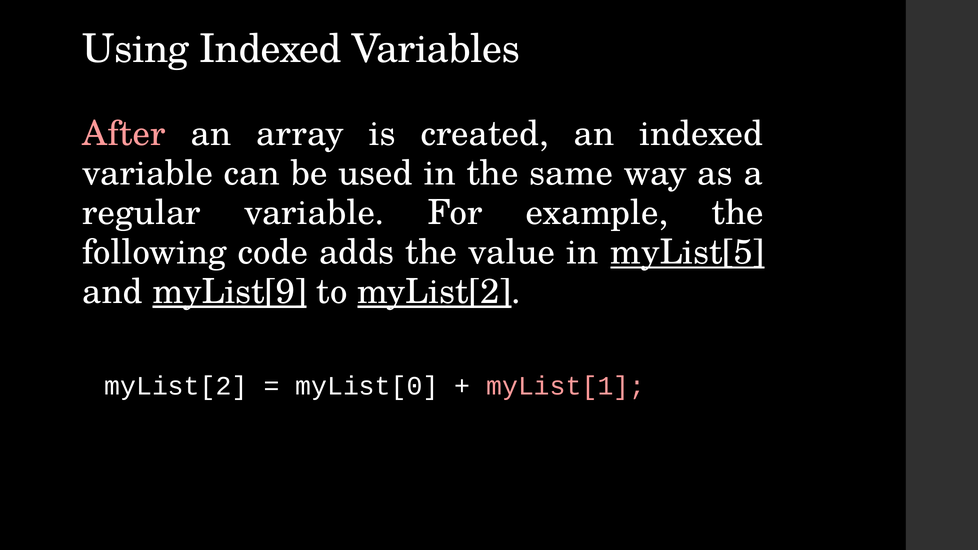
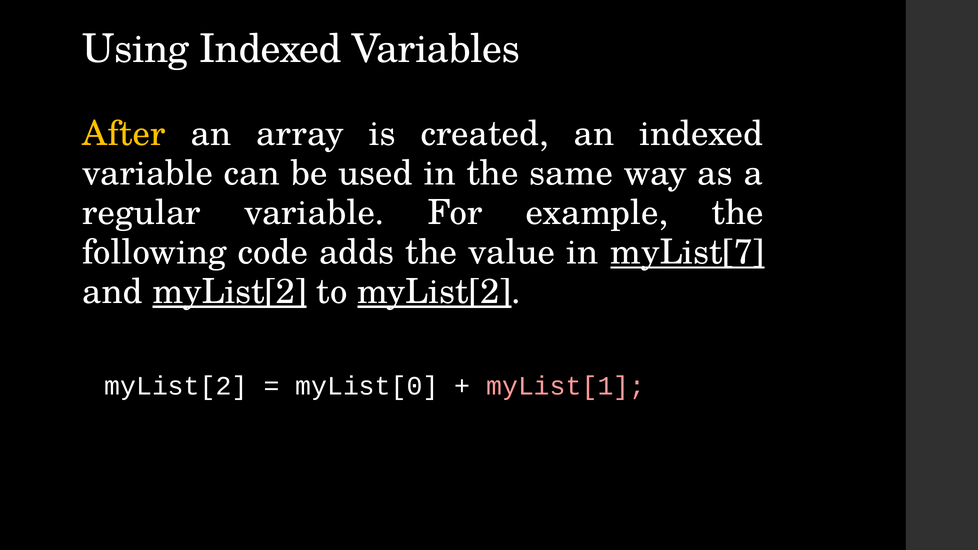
After colour: pink -> yellow
myList[5: myList[5 -> myList[7
and myList[9: myList[9 -> myList[2
